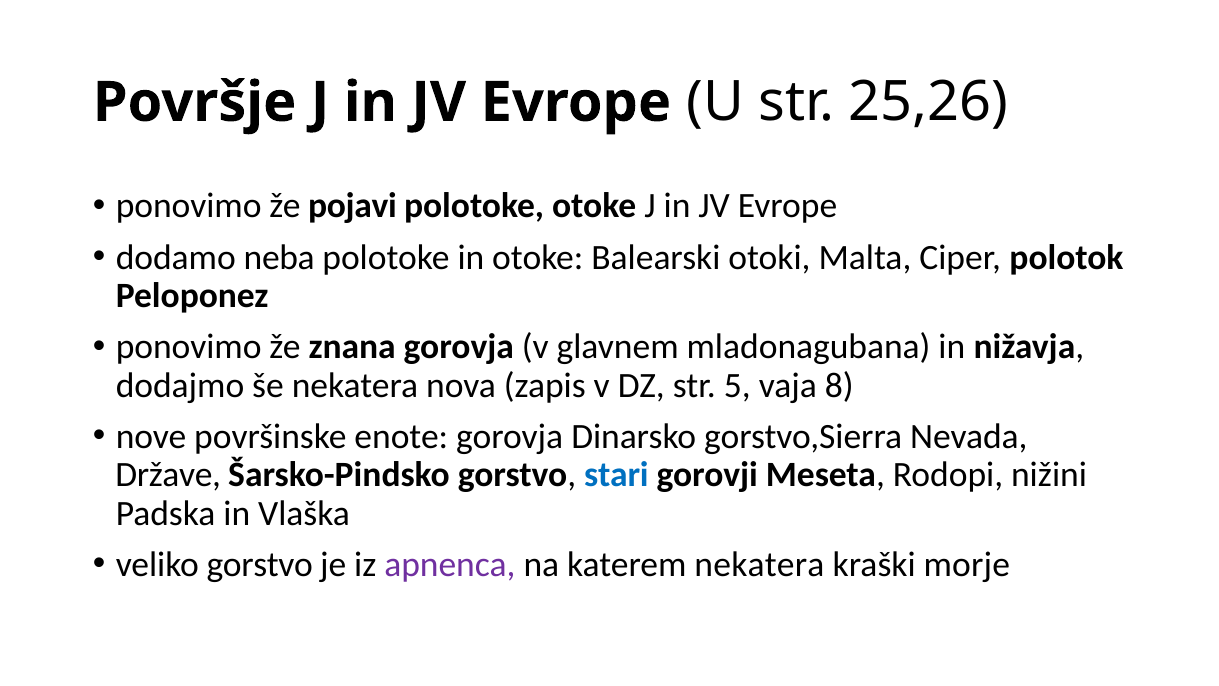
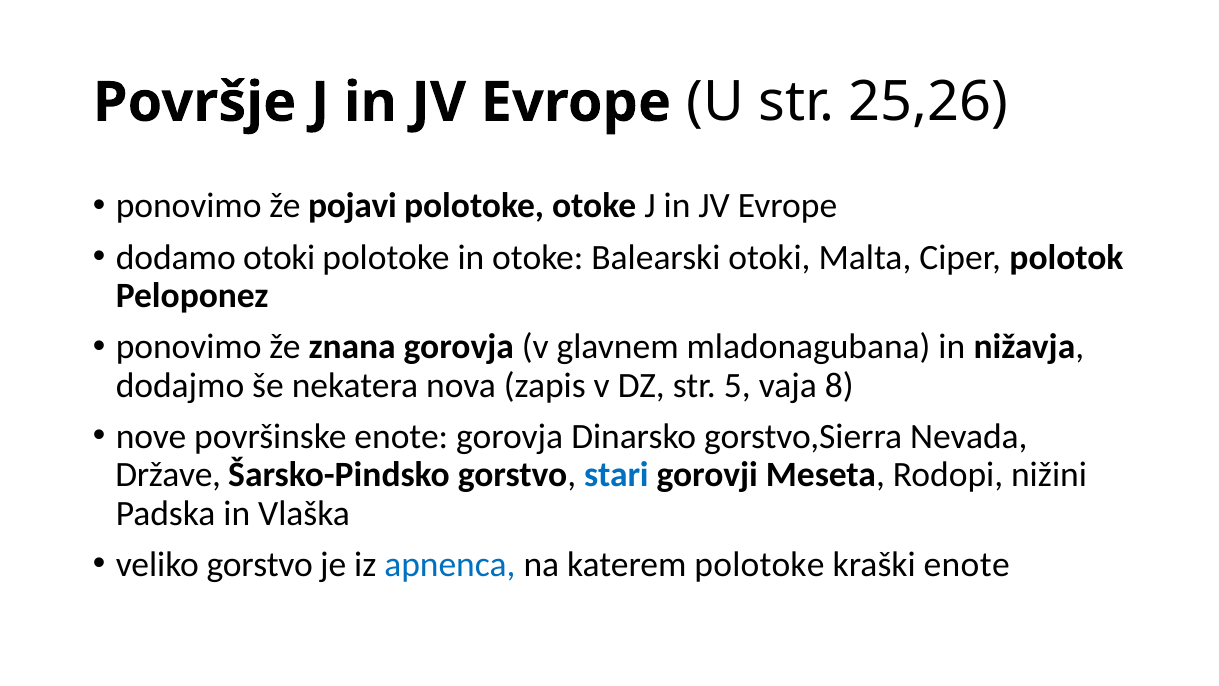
dodamo neba: neba -> otoki
apnenca colour: purple -> blue
katerem nekatera: nekatera -> polotoke
kraški morje: morje -> enote
